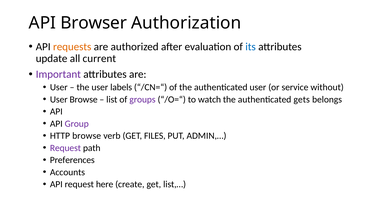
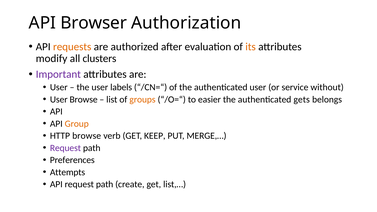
its colour: blue -> orange
update: update -> modify
current: current -> clusters
groups colour: purple -> orange
watch: watch -> easier
Group colour: purple -> orange
FILES: FILES -> KEEP
ADMIN,…: ADMIN,… -> MERGE,…
Accounts: Accounts -> Attempts
API request here: here -> path
